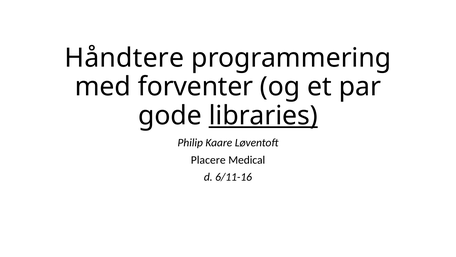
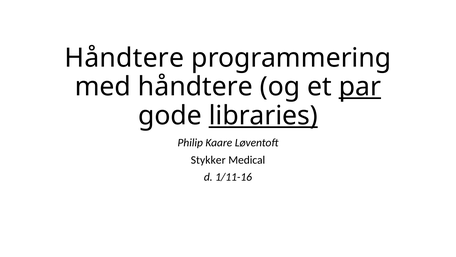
med forventer: forventer -> håndtere
par underline: none -> present
Placere: Placere -> Stykker
6/11-16: 6/11-16 -> 1/11-16
